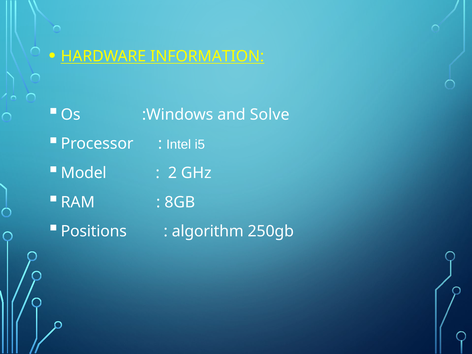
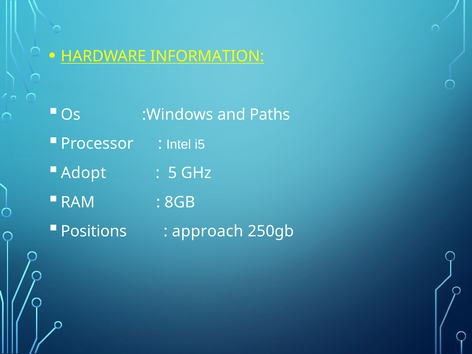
Solve: Solve -> Paths
Model: Model -> Adopt
2: 2 -> 5
algorithm: algorithm -> approach
